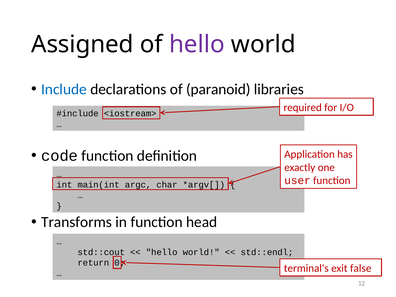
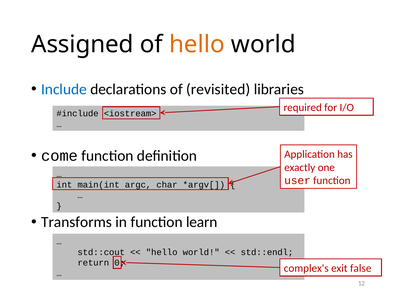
hello at (197, 44) colour: purple -> orange
paranoid: paranoid -> revisited
code: code -> come
head: head -> learn
terminal's: terminal's -> complex's
